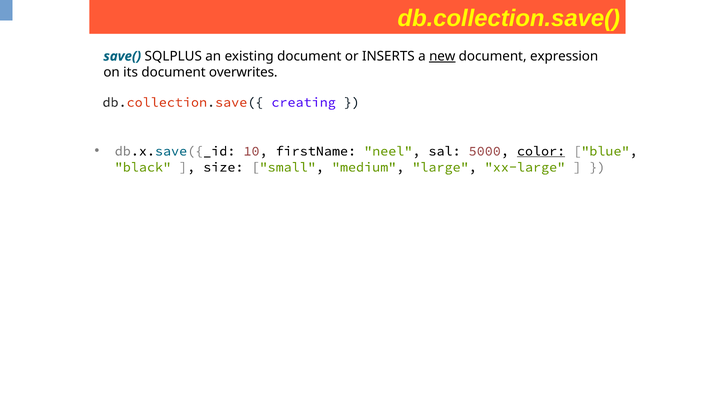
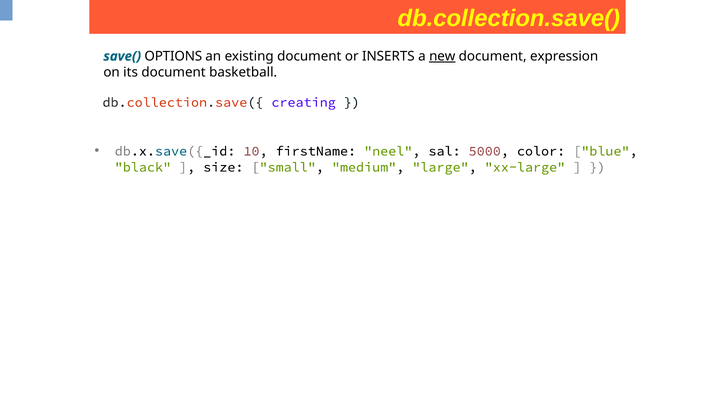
SQLPLUS: SQLPLUS -> OPTIONS
overwrites: overwrites -> basketball
color underline: present -> none
